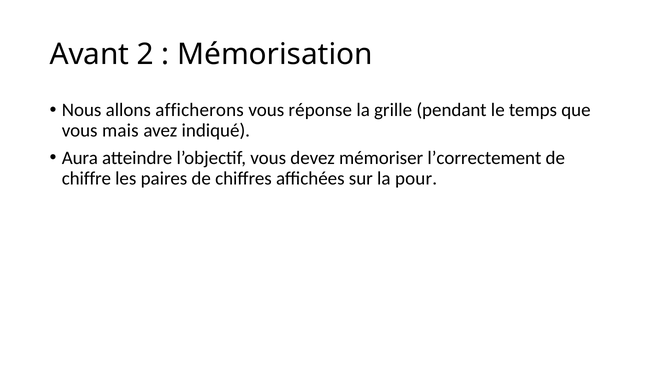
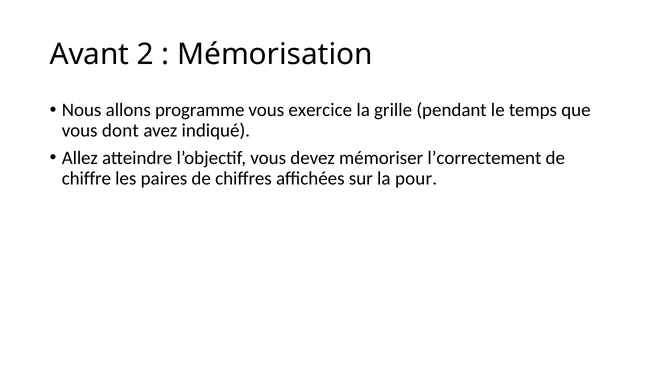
afficherons: afficherons -> programme
réponse: réponse -> exercice
mais: mais -> dont
Aura: Aura -> Allez
